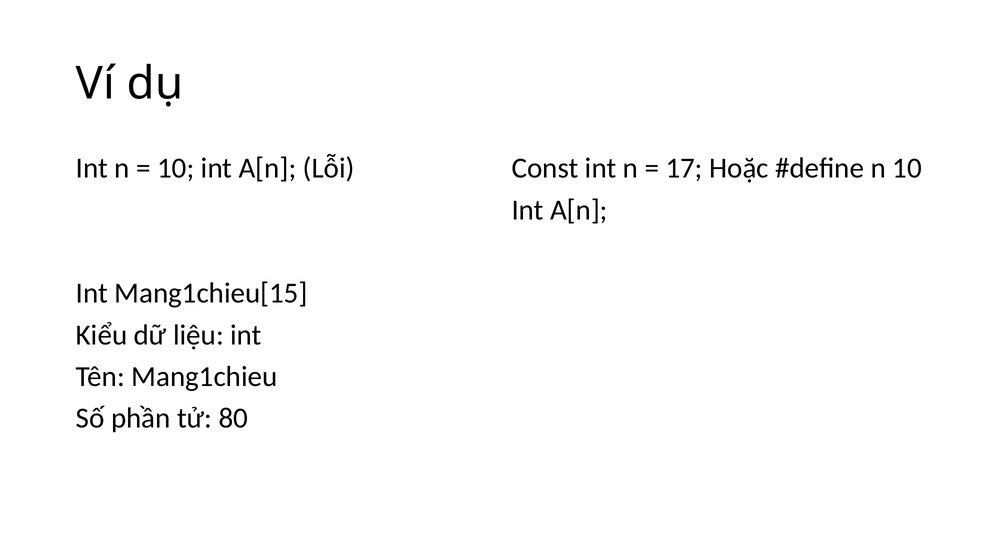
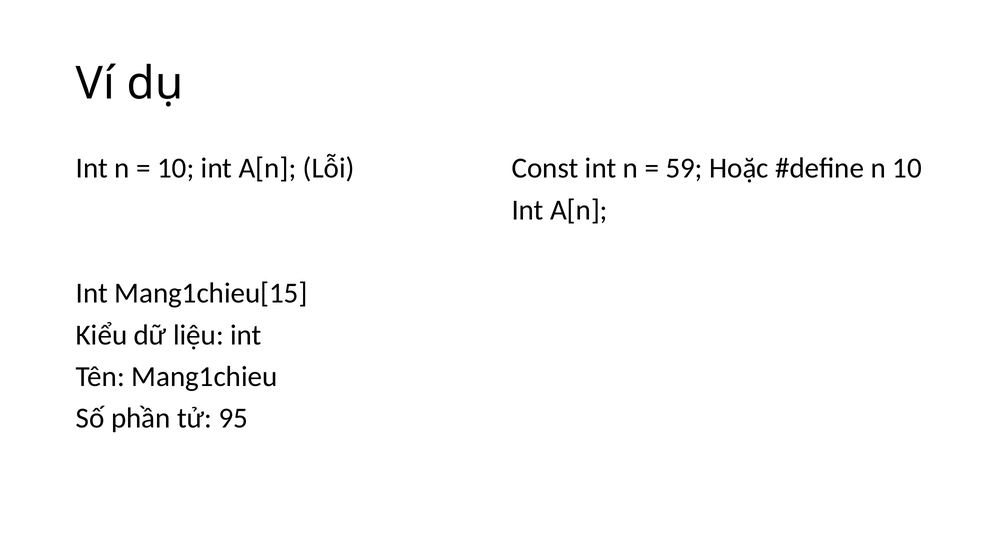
17: 17 -> 59
80: 80 -> 95
